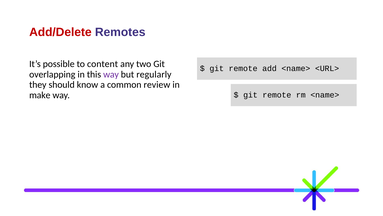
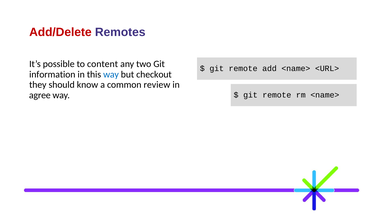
overlapping: overlapping -> information
way at (111, 74) colour: purple -> blue
regularly: regularly -> checkout
make: make -> agree
